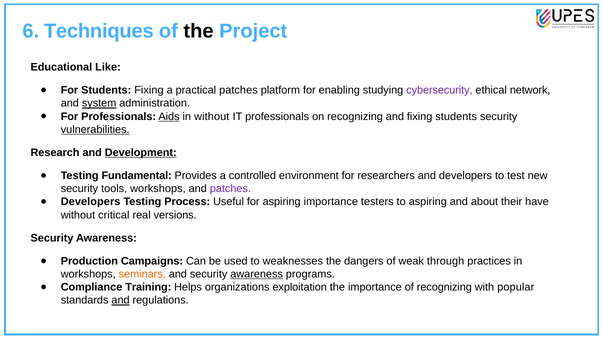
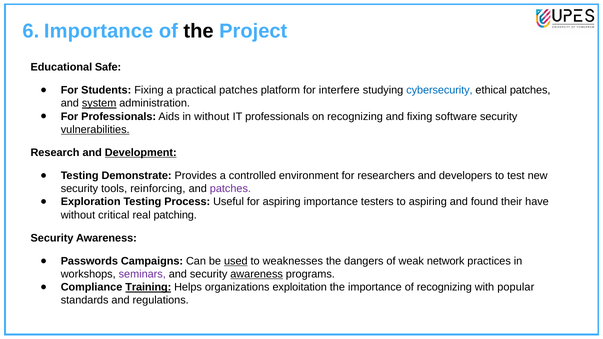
6 Techniques: Techniques -> Importance
Like: Like -> Safe
enabling: enabling -> interfere
cybersecurity colour: purple -> blue
ethical network: network -> patches
Aids underline: present -> none
fixing students: students -> software
Fundamental: Fundamental -> Demonstrate
tools workshops: workshops -> reinforcing
Developers at (91, 202): Developers -> Exploration
about: about -> found
versions: versions -> patching
Production: Production -> Passwords
used underline: none -> present
through: through -> network
seminars colour: orange -> purple
Training underline: none -> present
and at (121, 301) underline: present -> none
